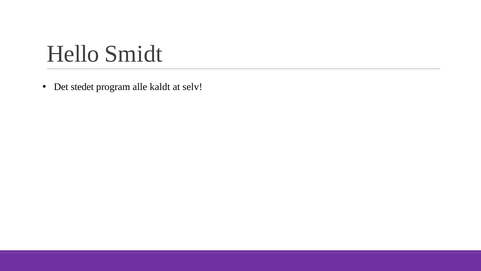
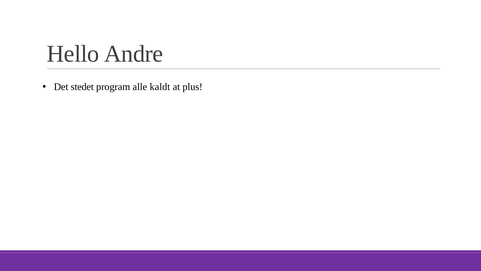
Smidt: Smidt -> Andre
selv: selv -> plus
